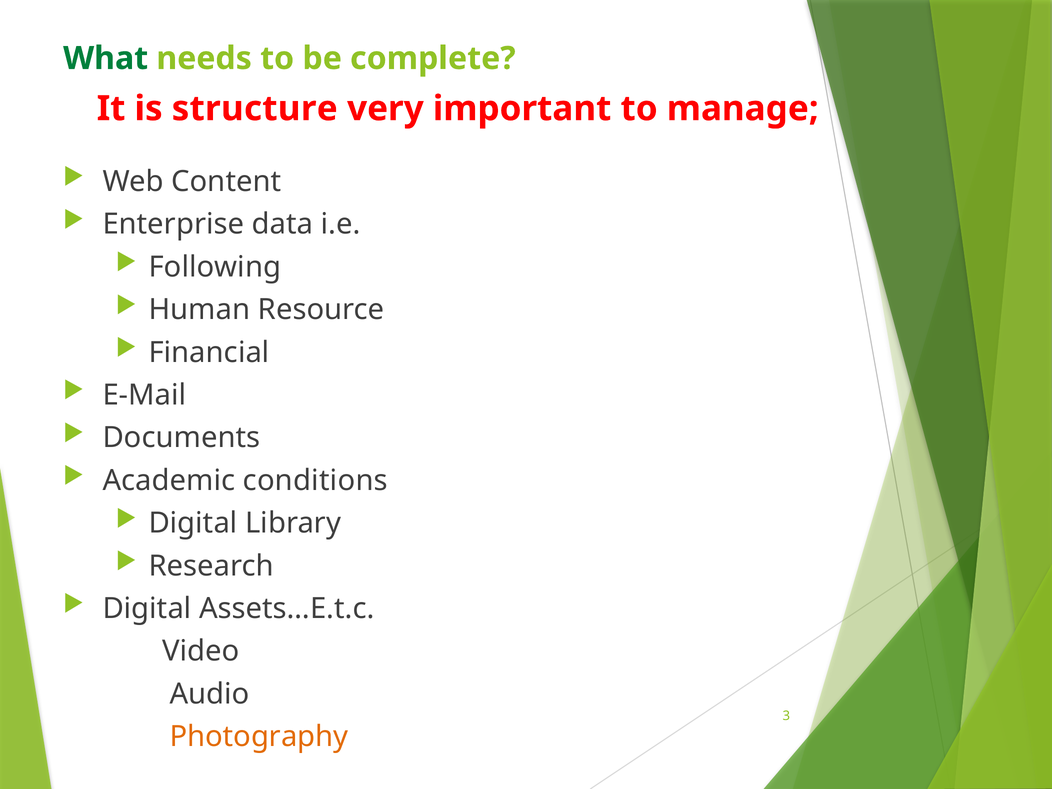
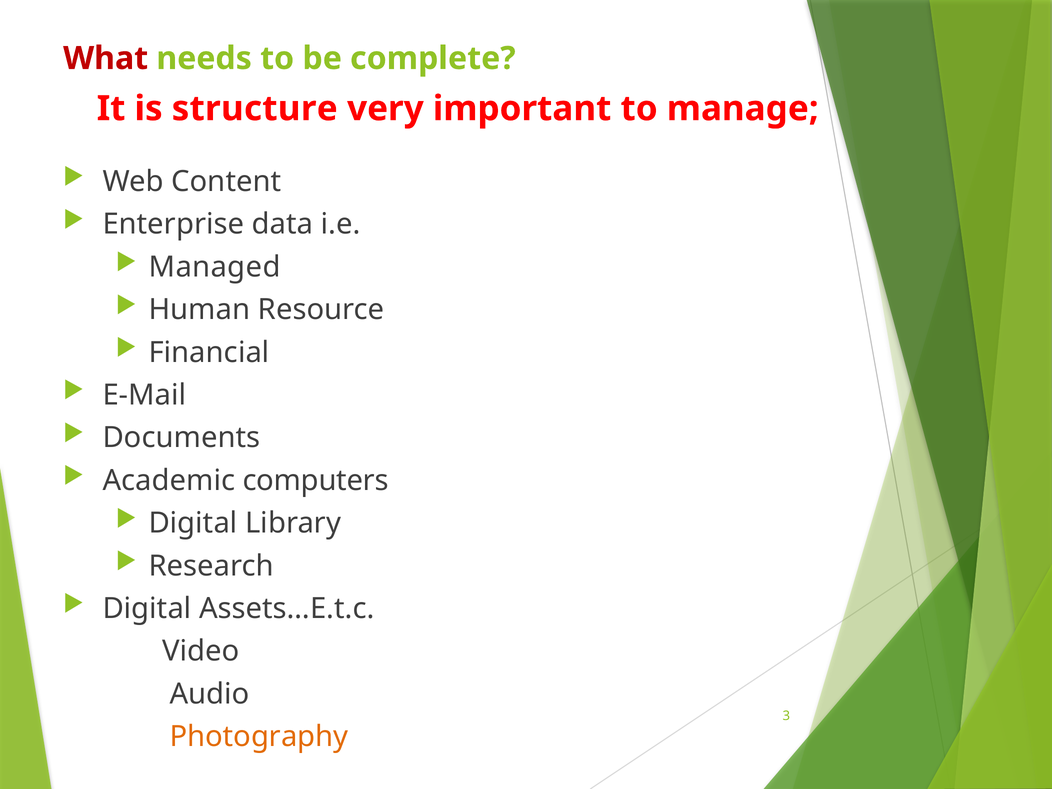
What colour: green -> red
Following: Following -> Managed
conditions: conditions -> computers
